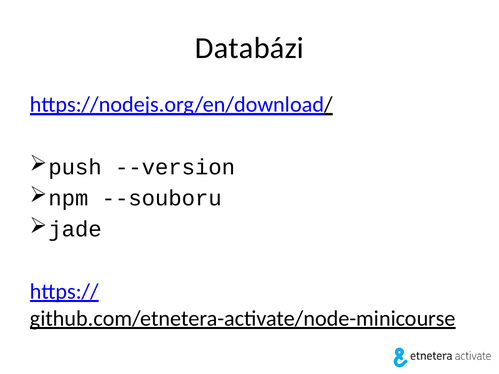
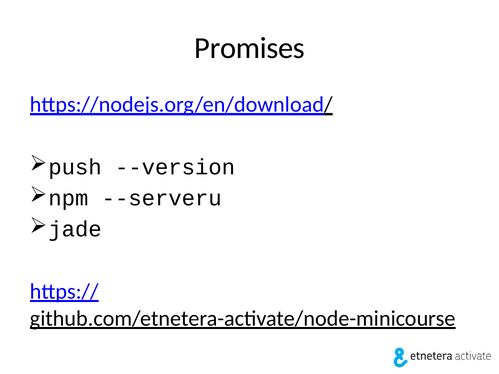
Databázi: Databázi -> Promises
--souboru: --souboru -> --serveru
